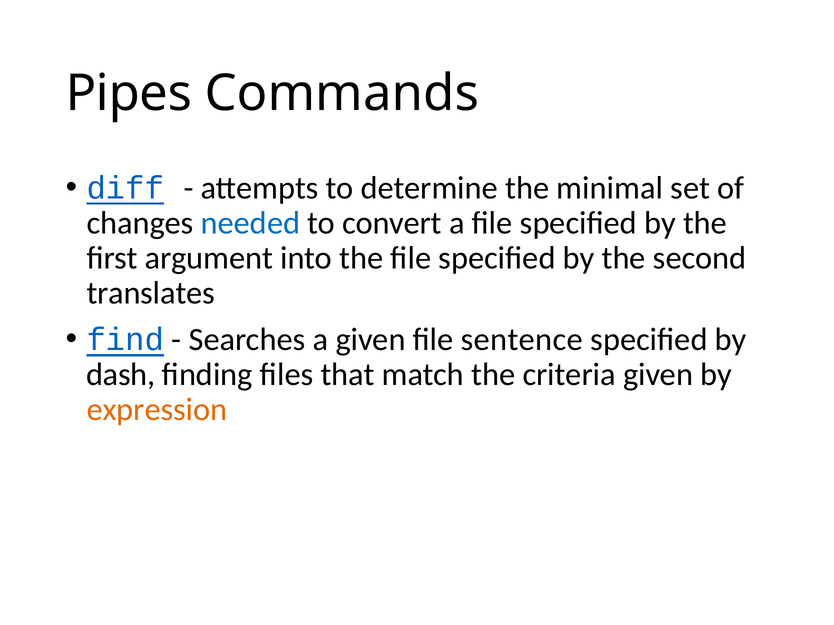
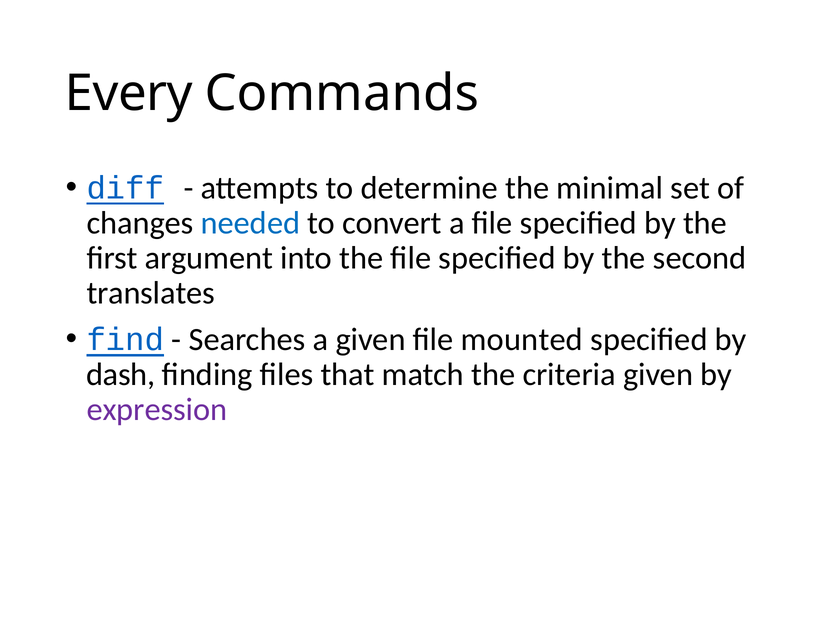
Pipes: Pipes -> Every
sentence: sentence -> mounted
expression colour: orange -> purple
